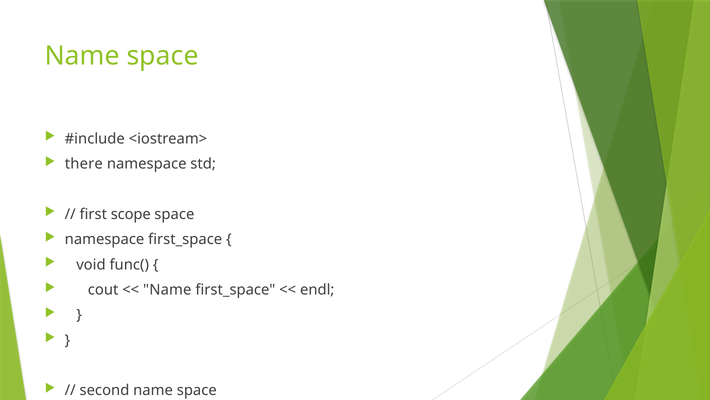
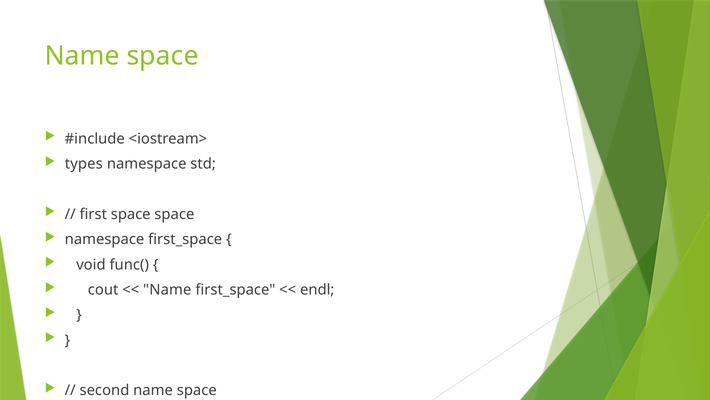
there: there -> types
first scope: scope -> space
